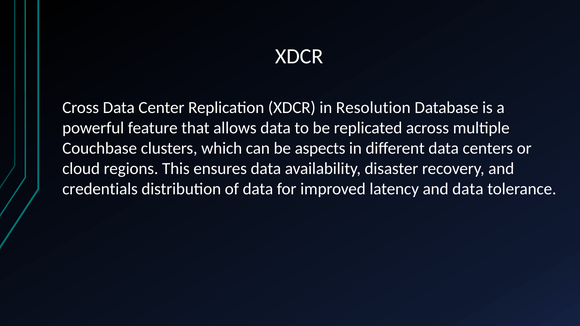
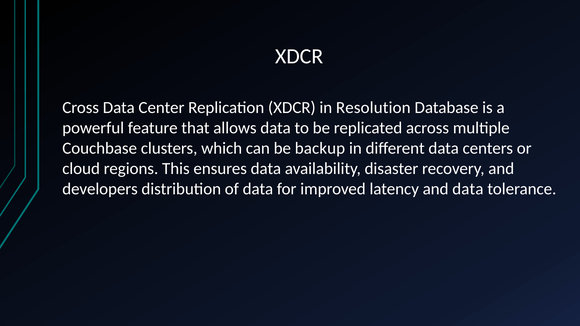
aspects: aspects -> backup
credentials: credentials -> developers
